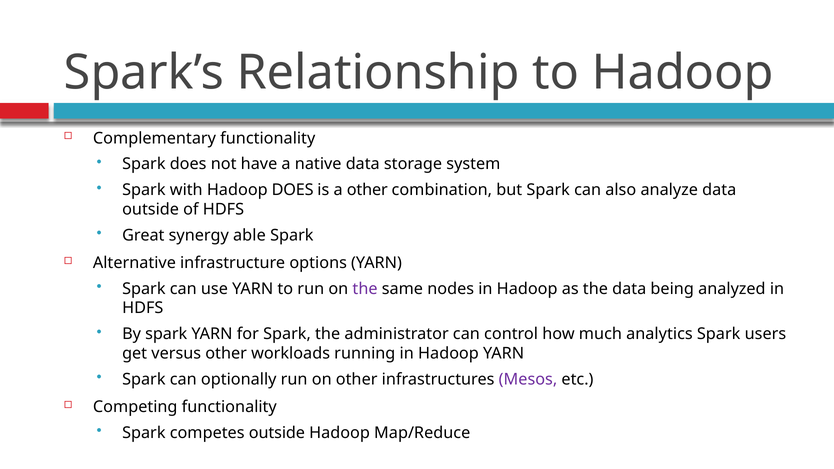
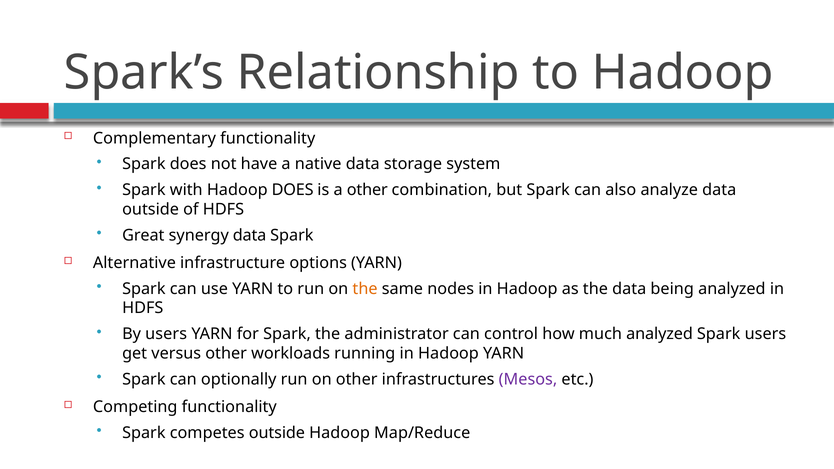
synergy able: able -> data
the at (365, 289) colour: purple -> orange
By spark: spark -> users
much analytics: analytics -> analyzed
